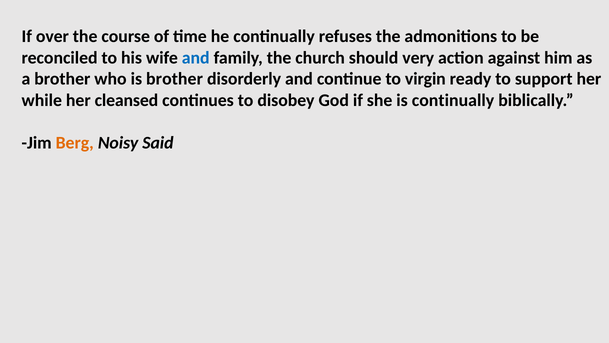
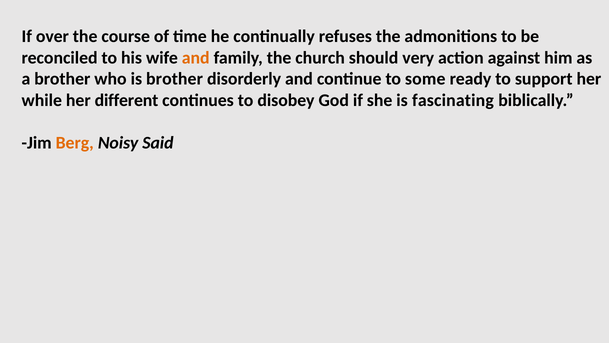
and at (196, 58) colour: blue -> orange
virgin: virgin -> some
cleansed: cleansed -> different
is continually: continually -> fascinating
